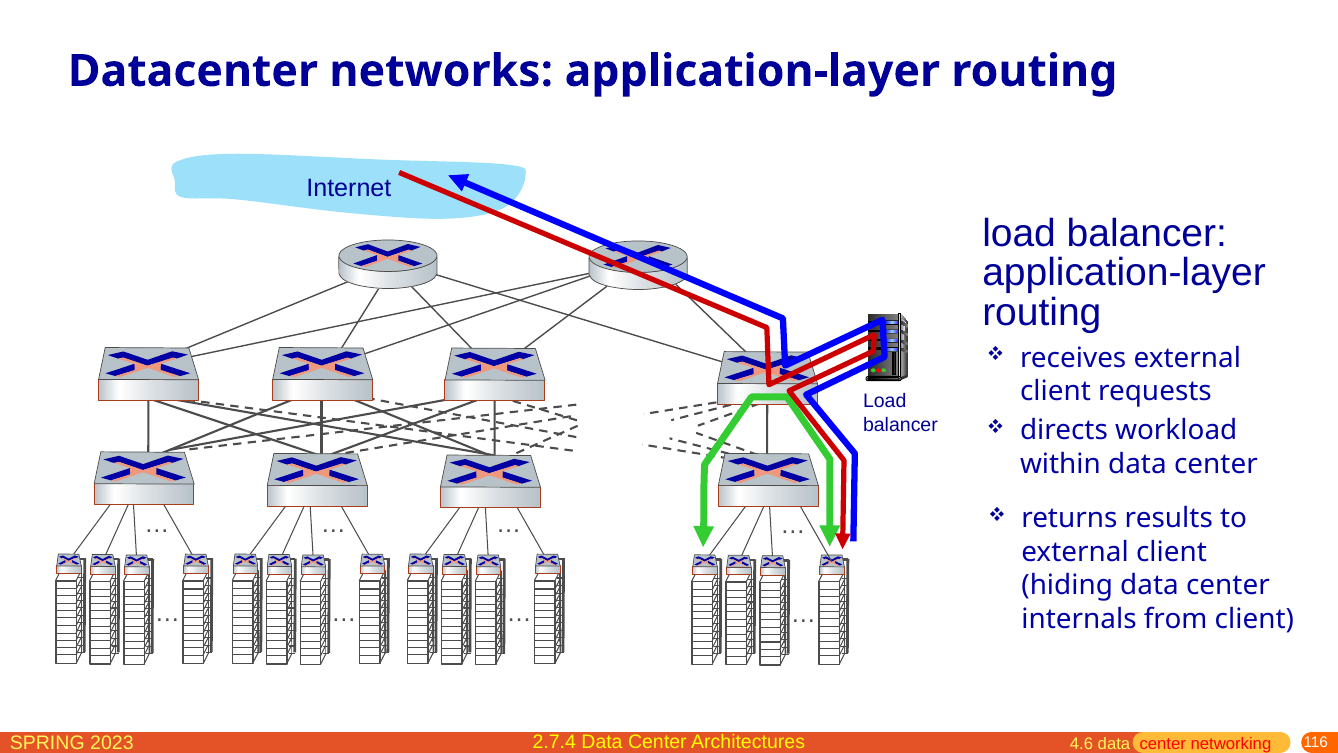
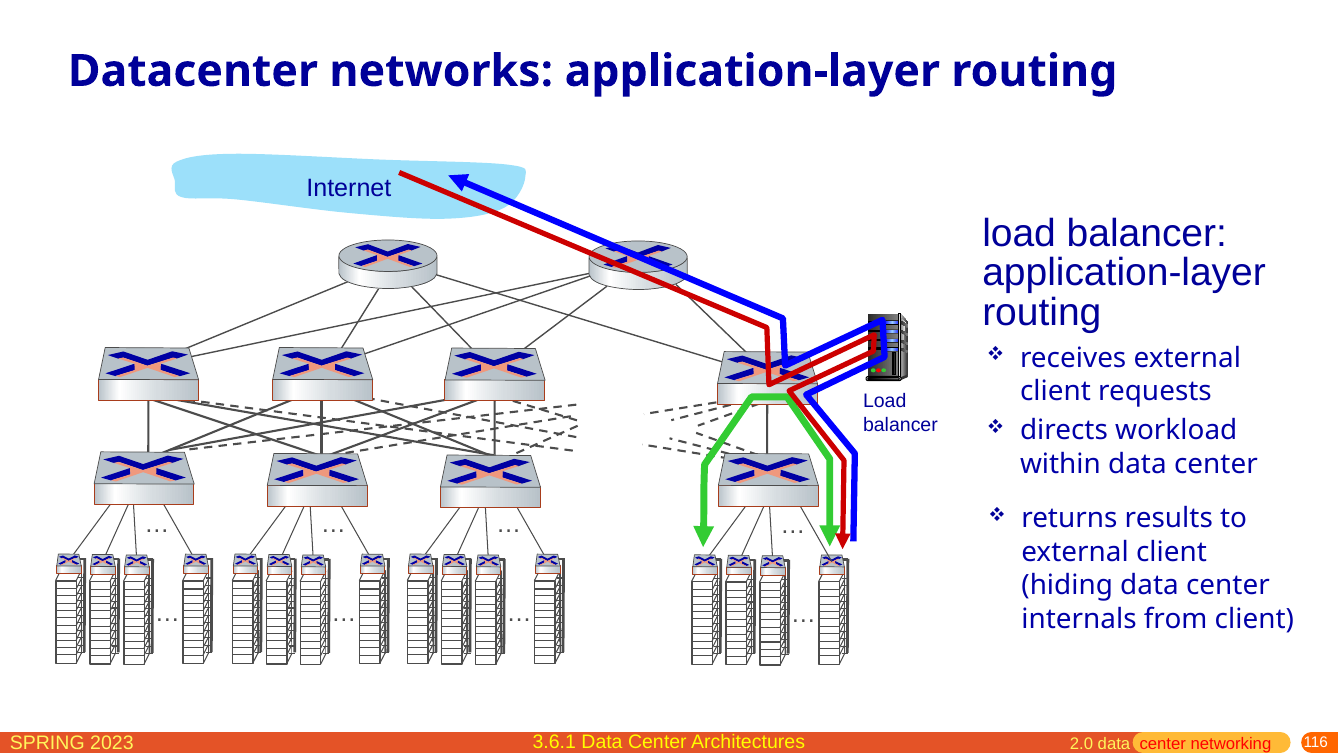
2.7.4: 2.7.4 -> 3.6.1
4.6: 4.6 -> 2.0
